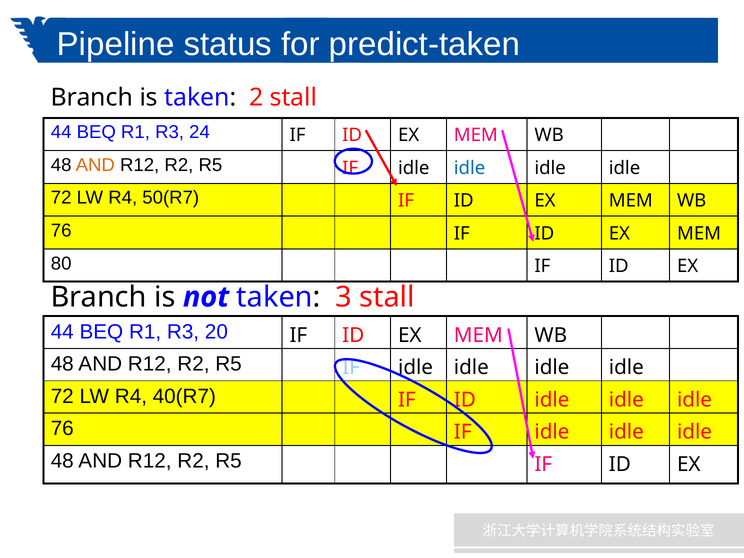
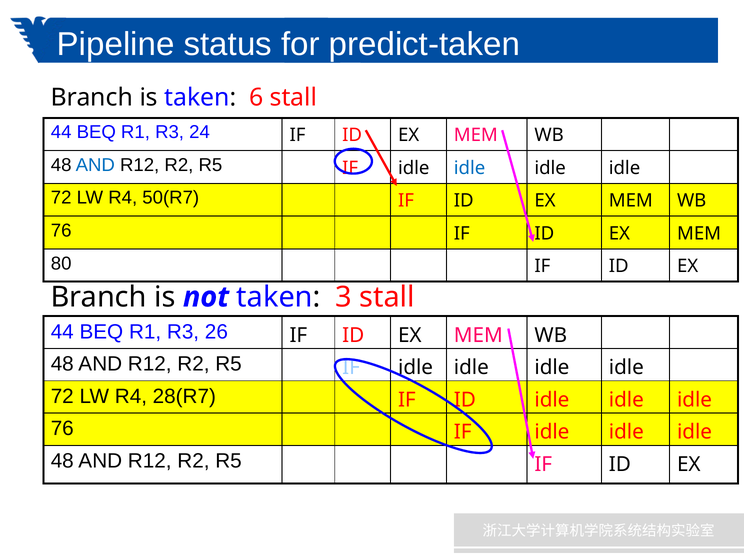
2: 2 -> 6
AND at (95, 165) colour: orange -> blue
20: 20 -> 26
40(R7: 40(R7 -> 28(R7
